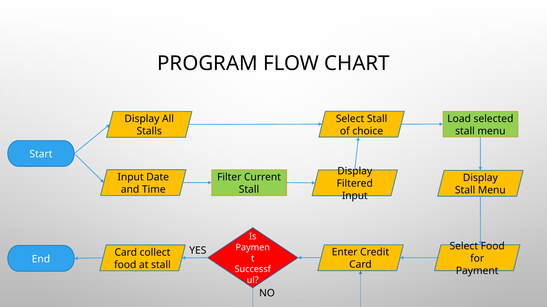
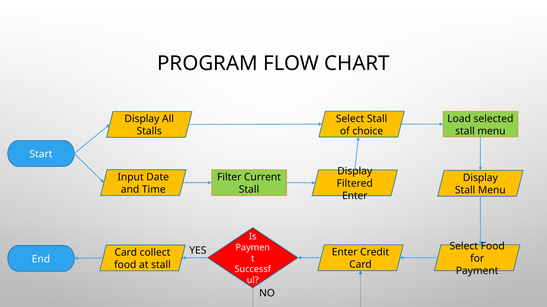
Input at (355, 196): Input -> Enter
